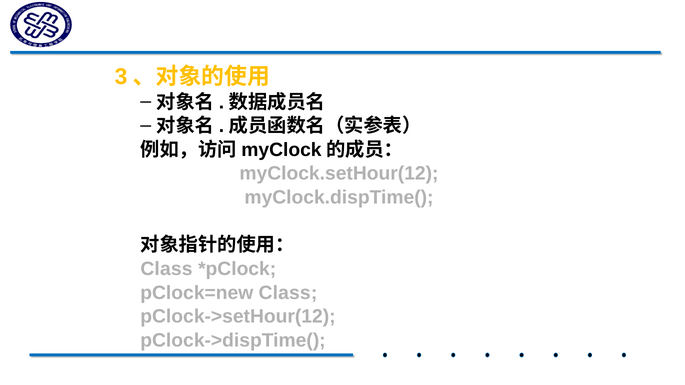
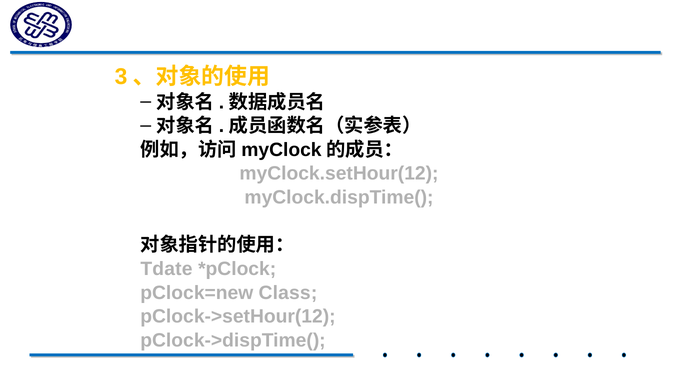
Class at (166, 269): Class -> Tdate
